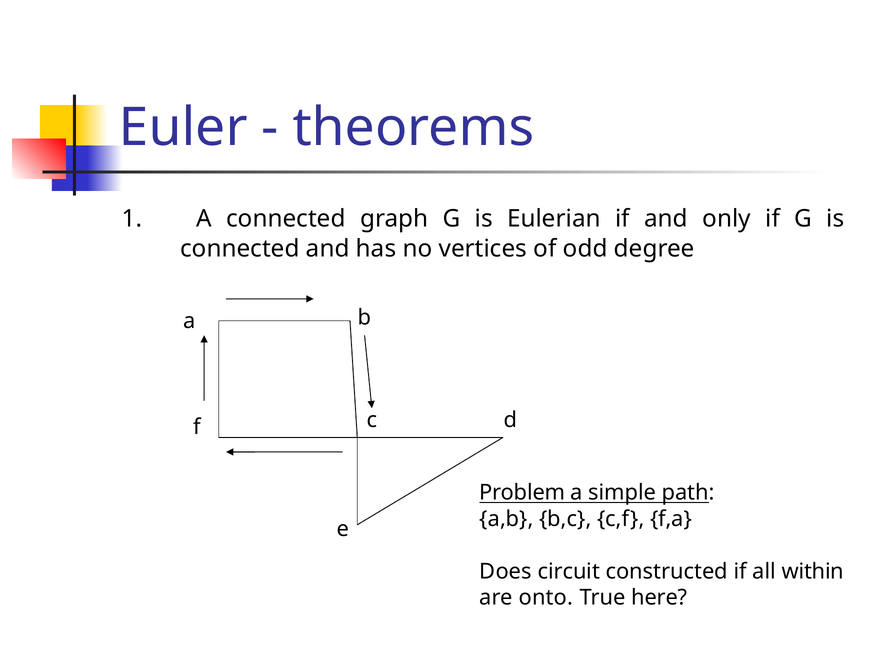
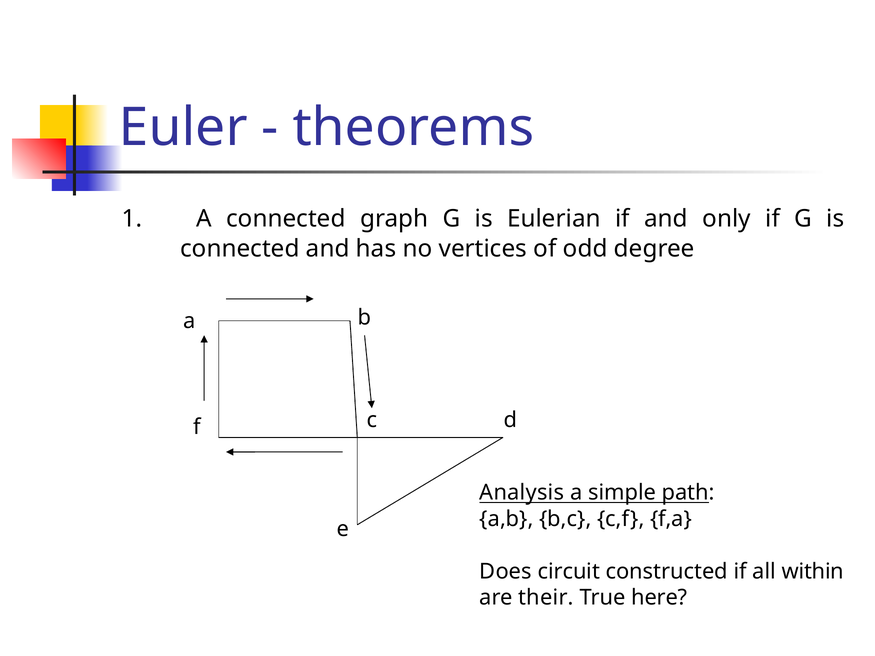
Problem: Problem -> Analysis
onto: onto -> their
